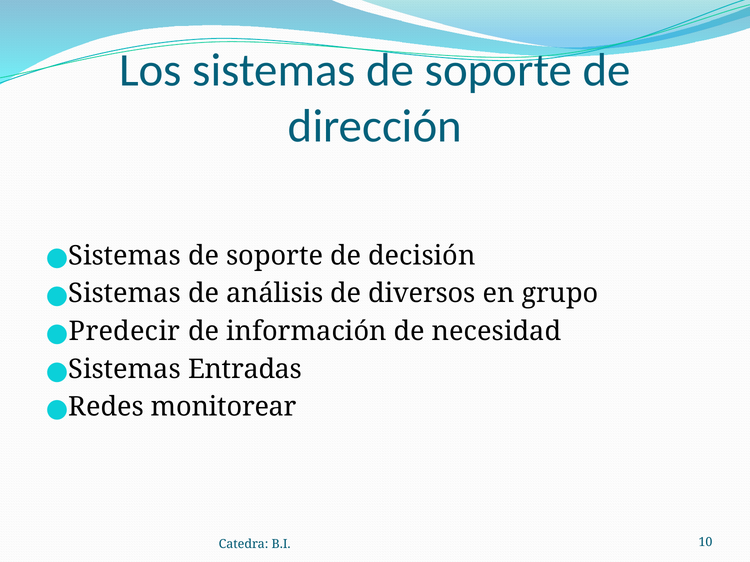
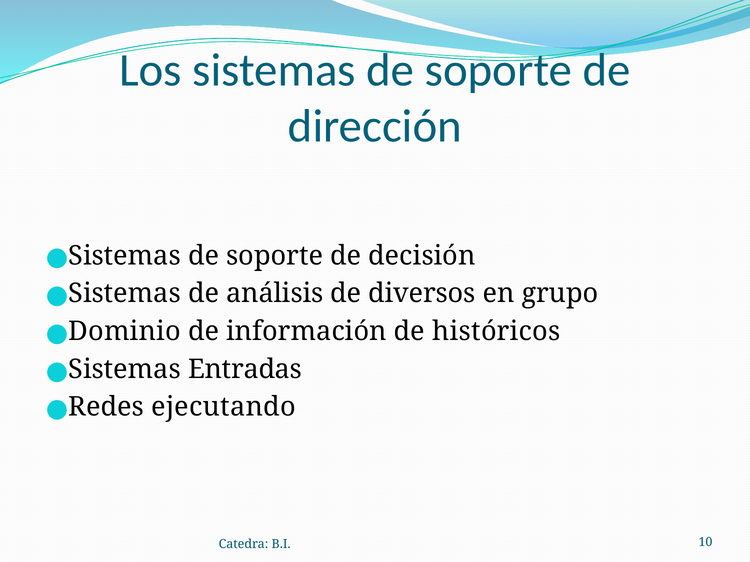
Predecir: Predecir -> Dominio
necesidad: necesidad -> históricos
monitorear: monitorear -> ejecutando
